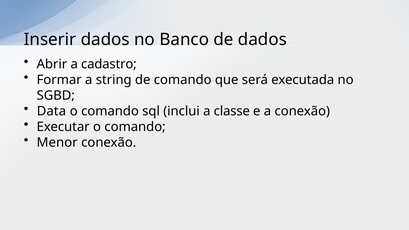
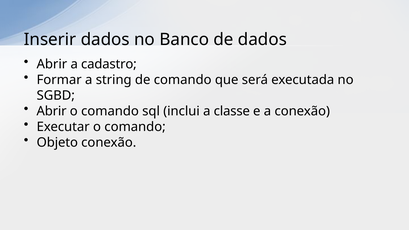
Data at (51, 111): Data -> Abrir
Menor: Menor -> Objeto
